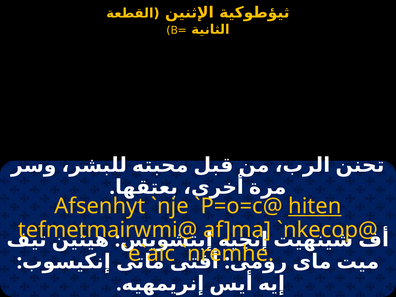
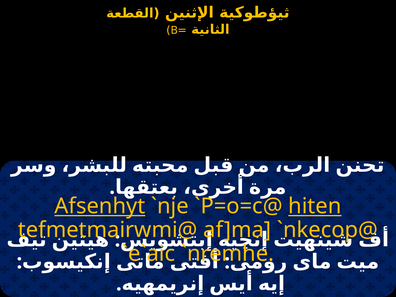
Afsenhyt underline: none -> present
